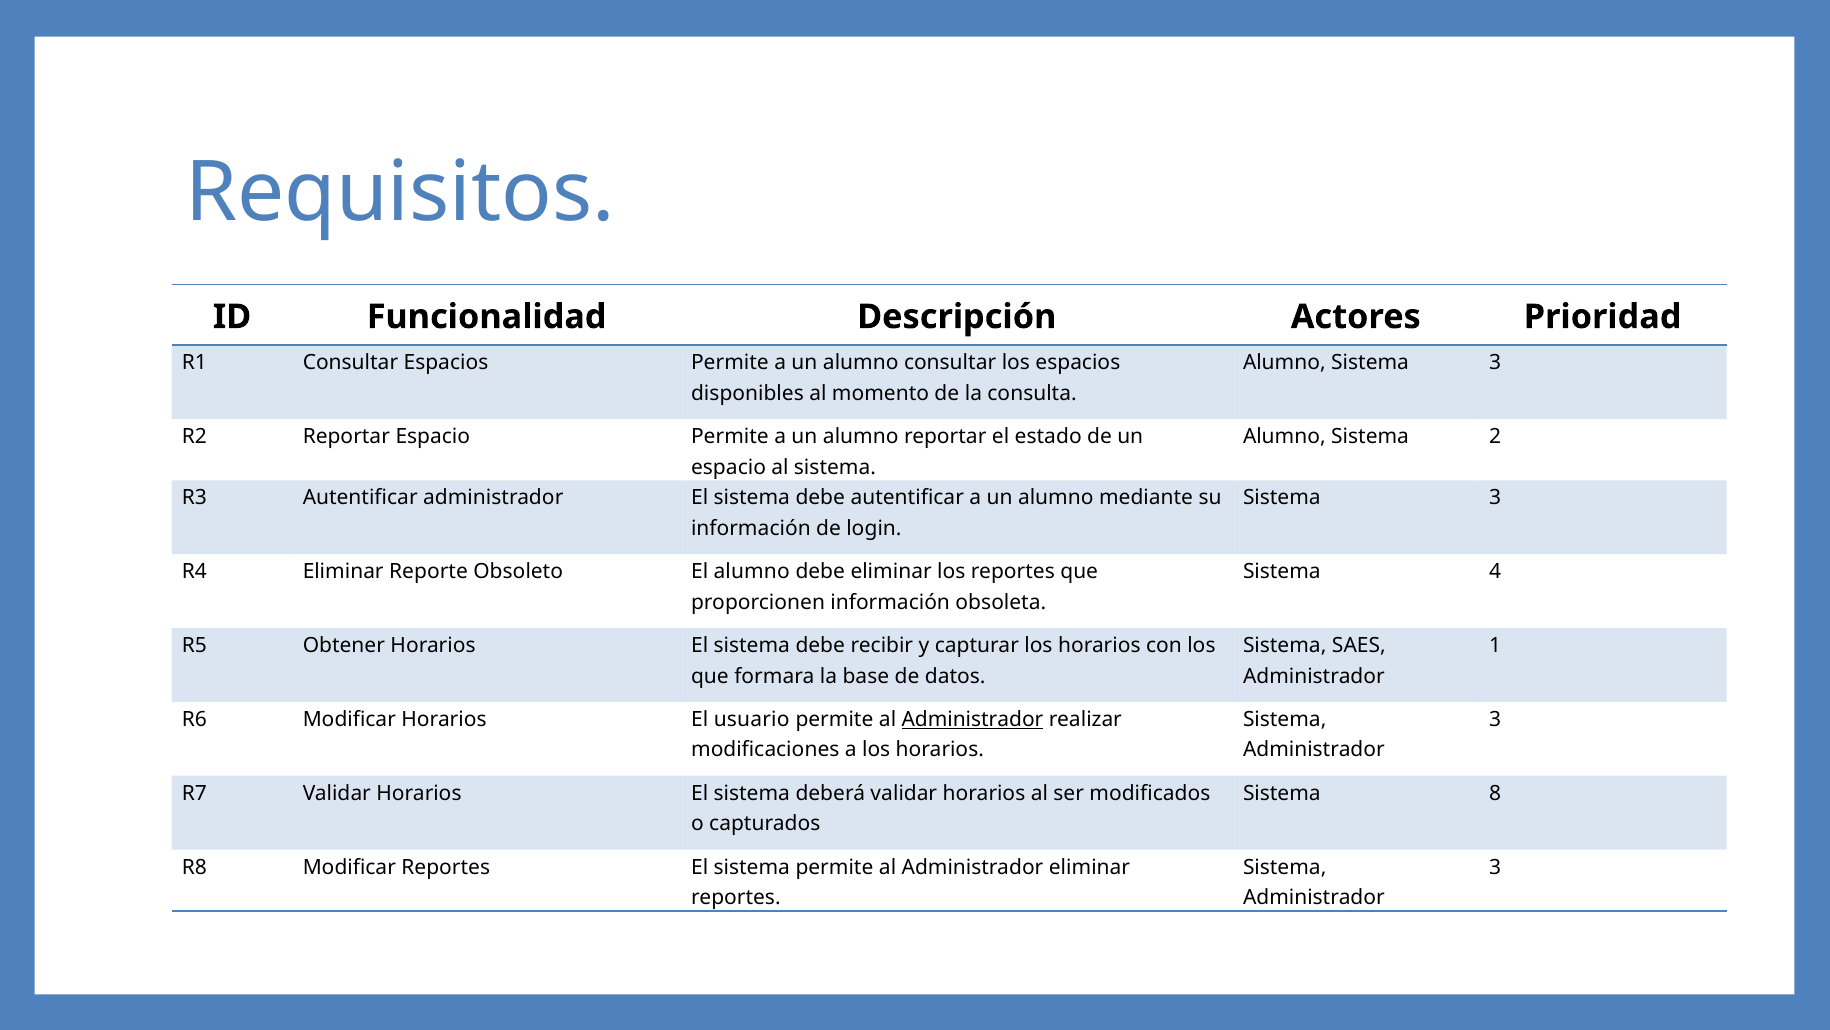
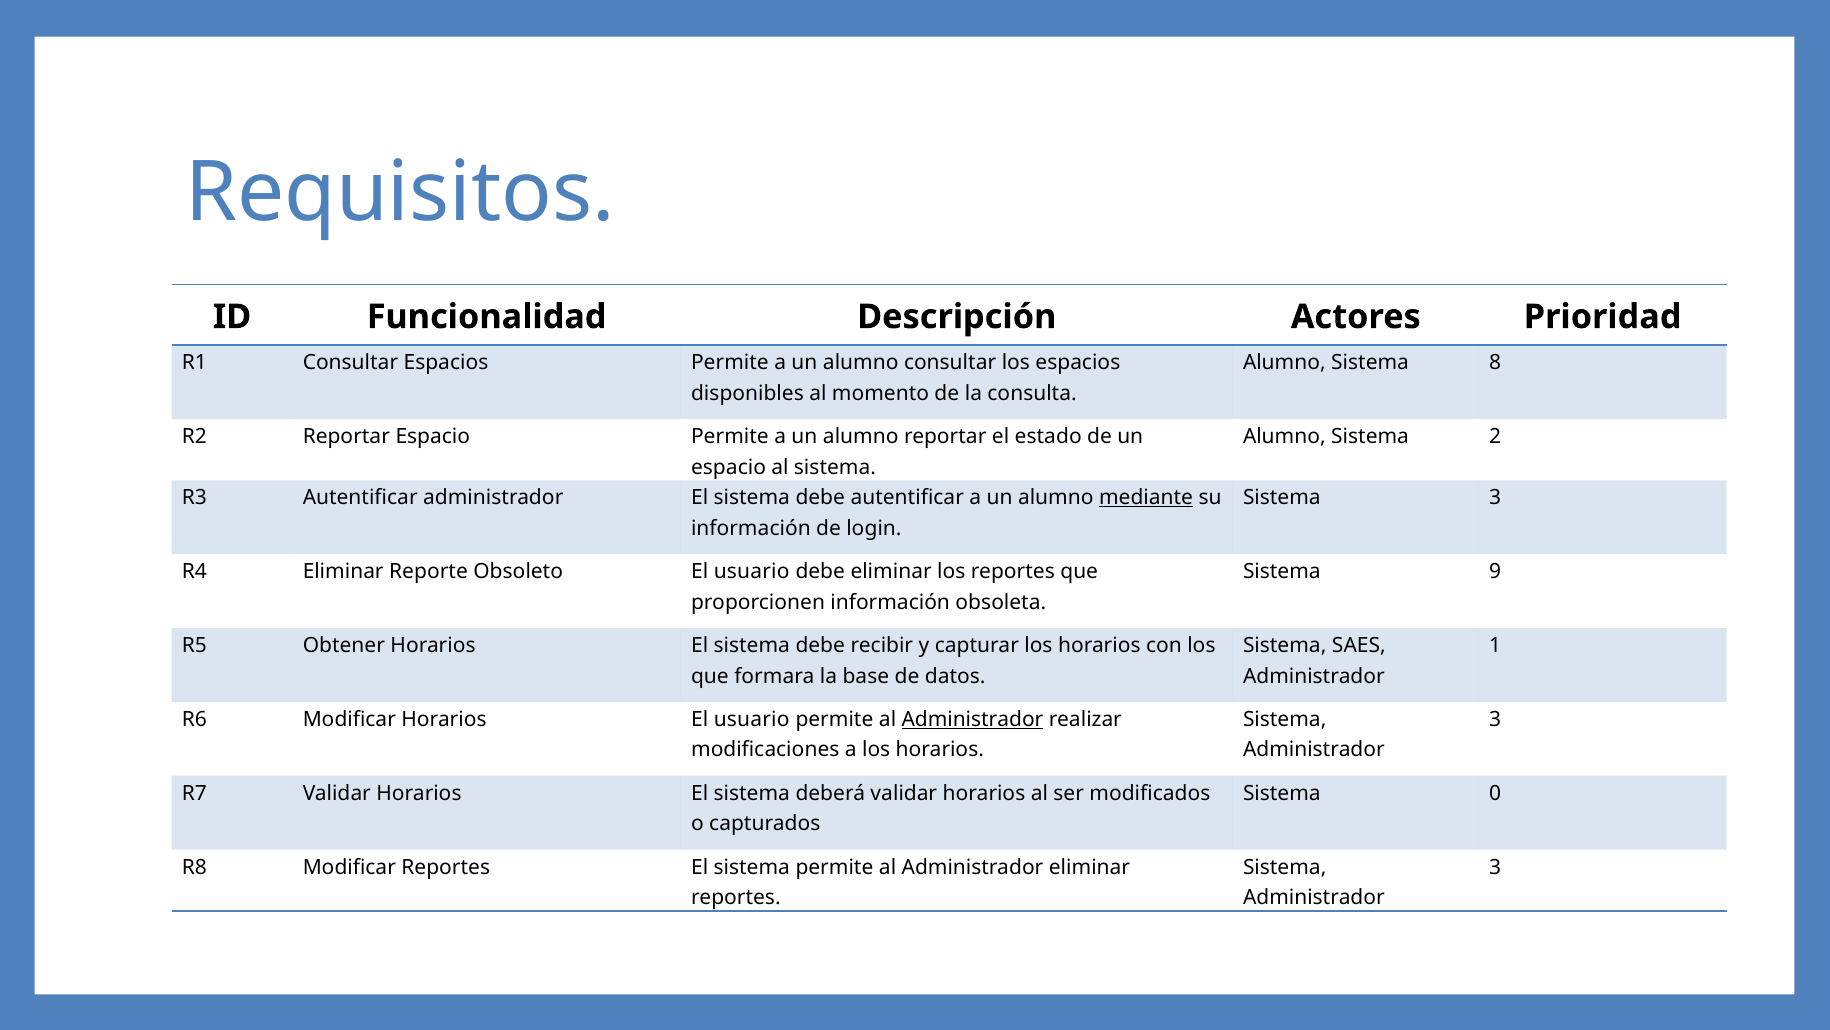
Alumno Sistema 3: 3 -> 8
mediante underline: none -> present
Obsoleto El alumno: alumno -> usuario
4: 4 -> 9
8: 8 -> 0
